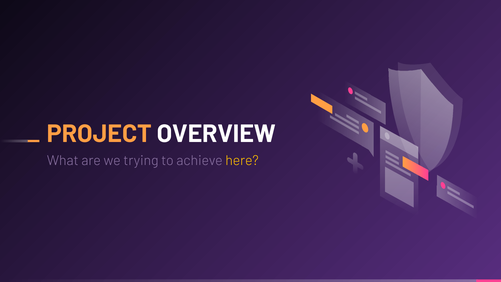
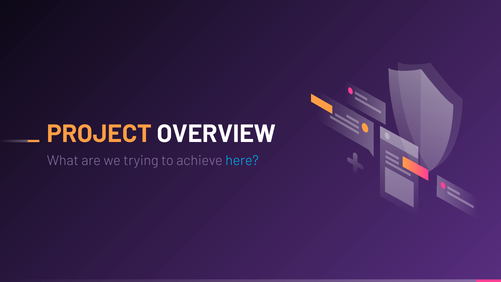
here colour: yellow -> light blue
